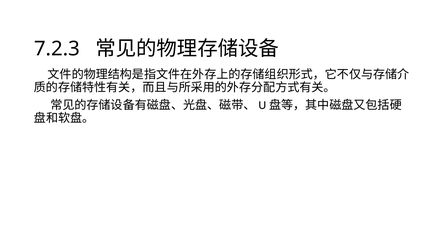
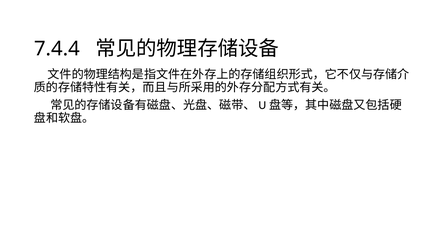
7.2.3: 7.2.3 -> 7.4.4
